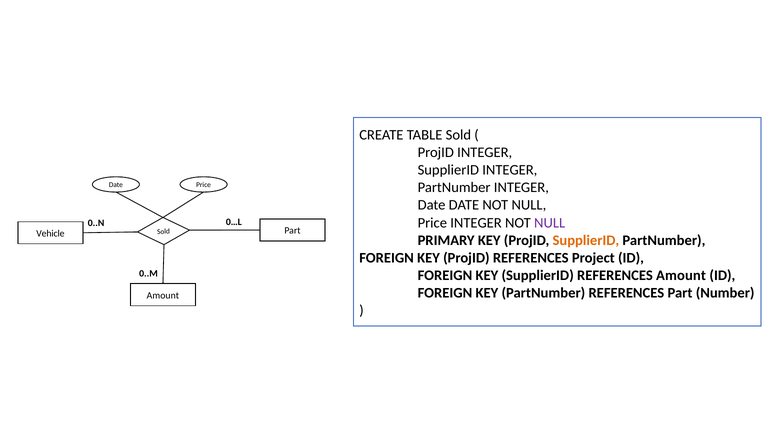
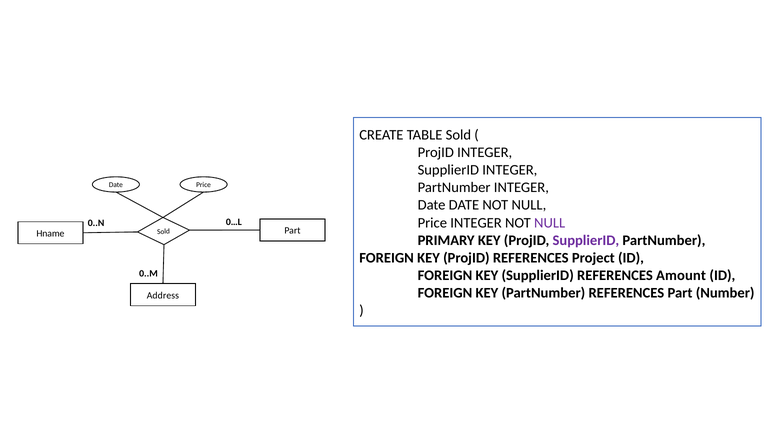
Vehicle: Vehicle -> Hname
SupplierID at (586, 240) colour: orange -> purple
Amount at (163, 295): Amount -> Address
